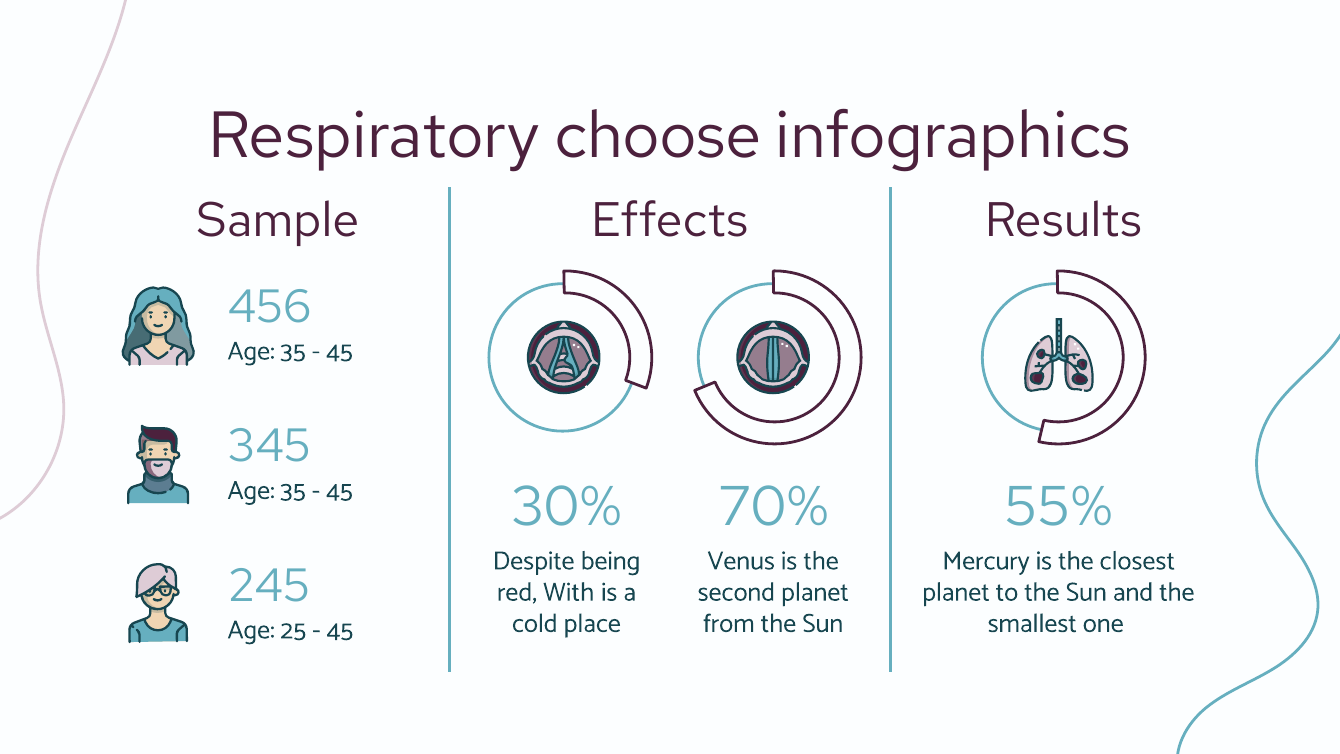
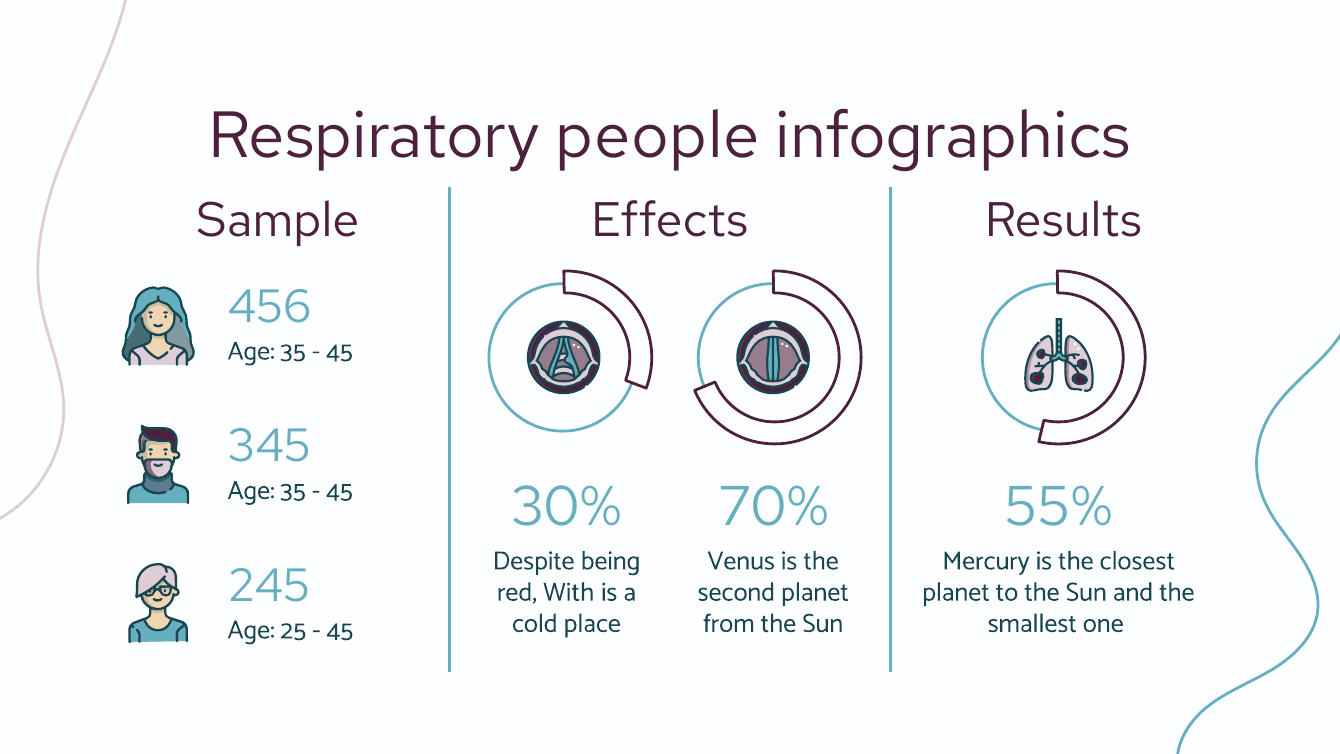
choose: choose -> people
